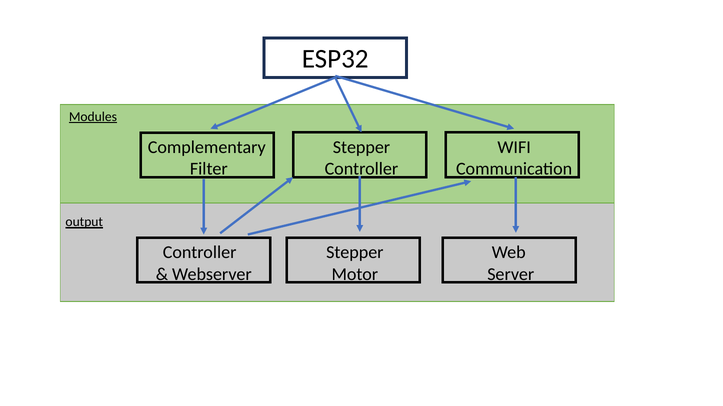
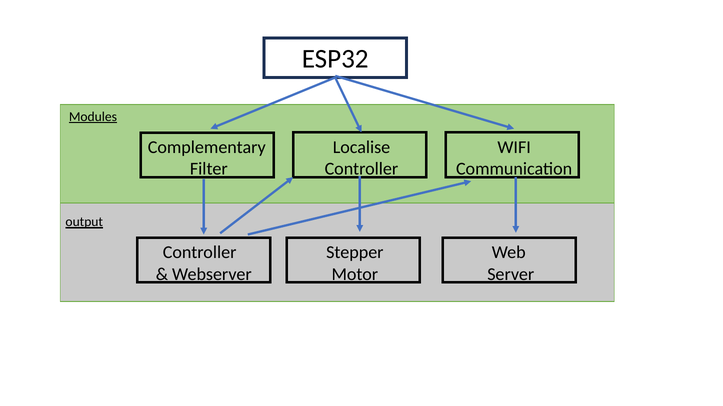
Stepper at (361, 147): Stepper -> Localise
